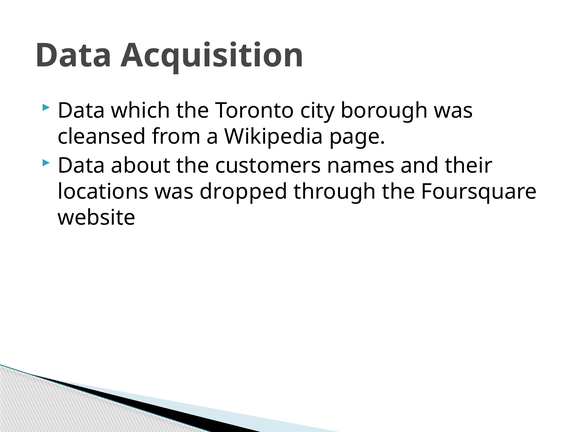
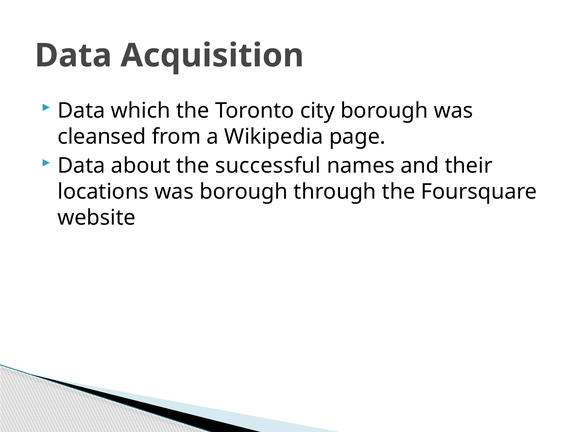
customers: customers -> successful
was dropped: dropped -> borough
